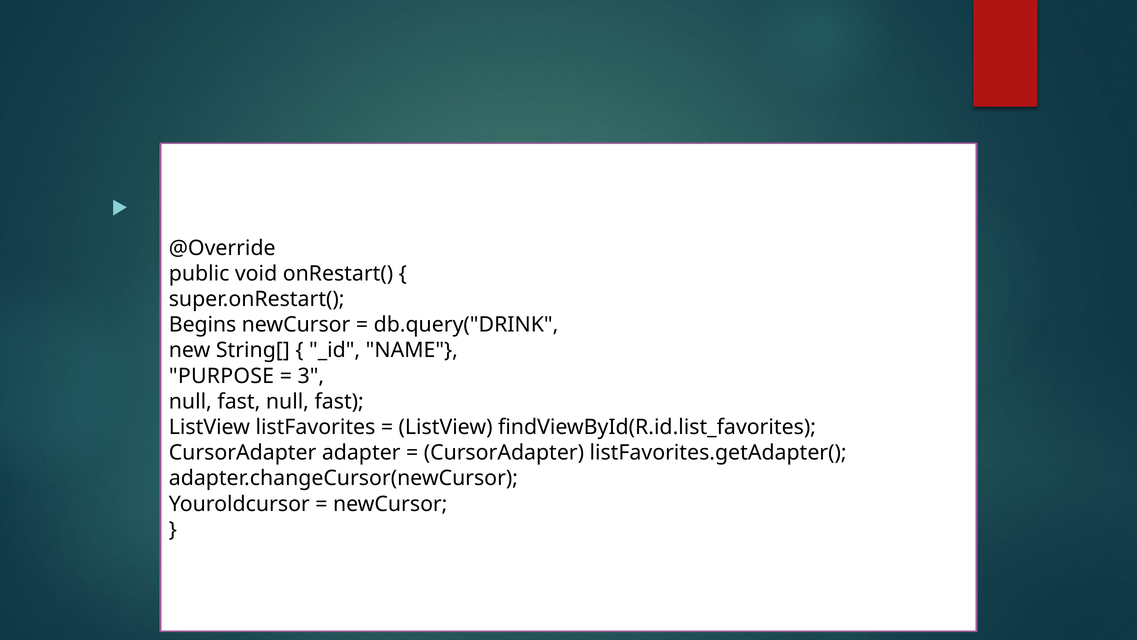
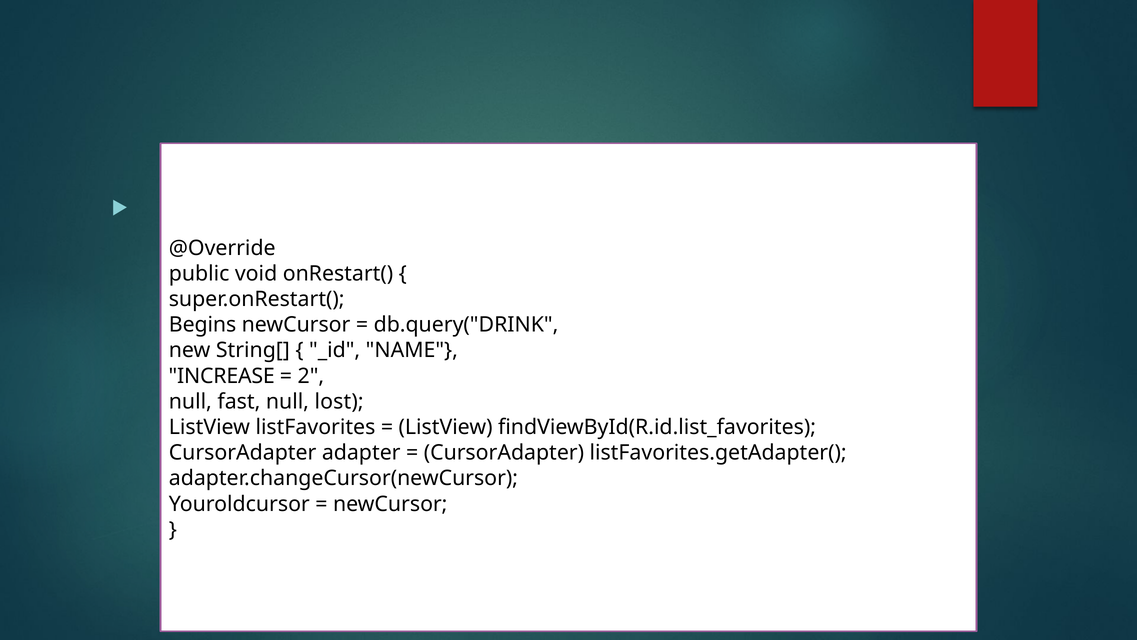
PURPOSE: PURPOSE -> INCREASE
3: 3 -> 2
fast at (339, 401): fast -> lost
